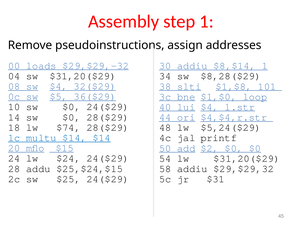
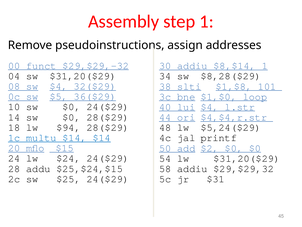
loads: loads -> funct
$74: $74 -> $94
